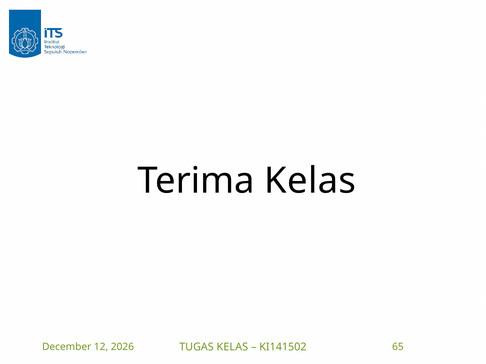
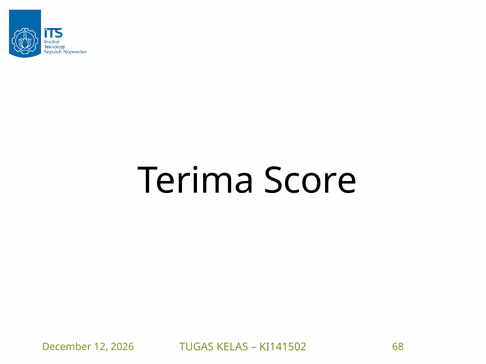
Terima Kelas: Kelas -> Score
65: 65 -> 68
